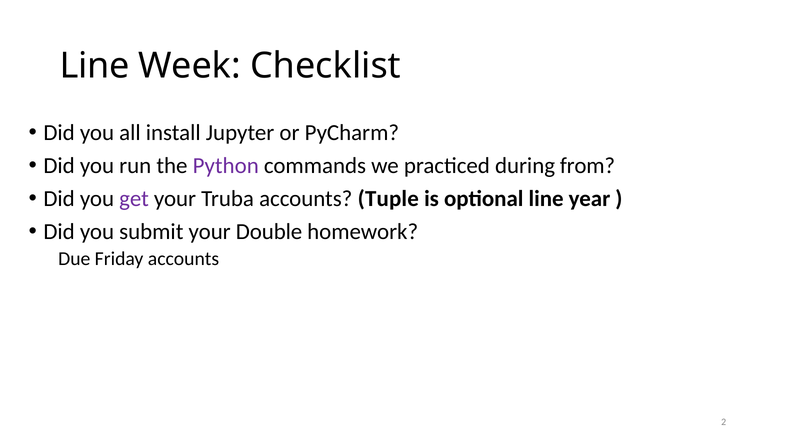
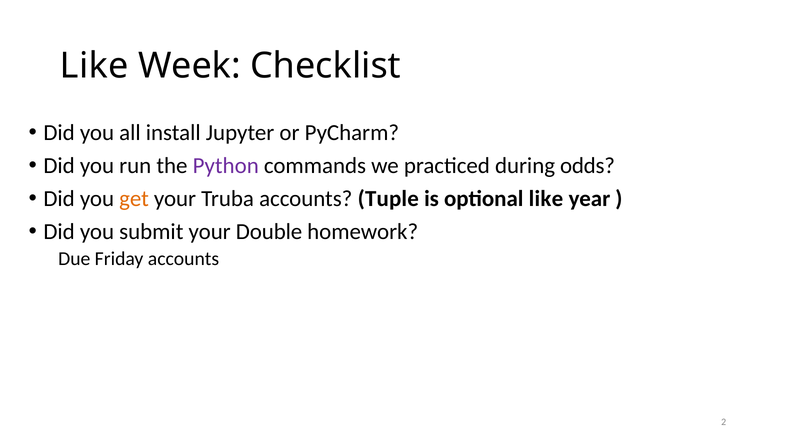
Line at (95, 66): Line -> Like
from: from -> odds
get colour: purple -> orange
optional line: line -> like
